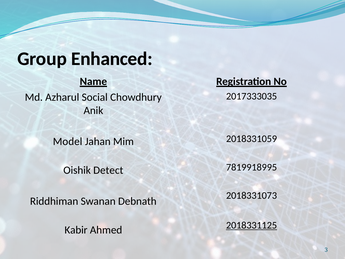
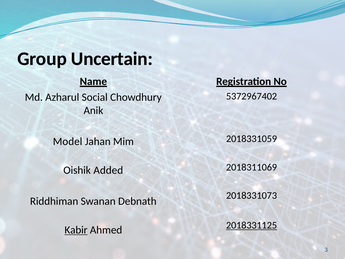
Enhanced: Enhanced -> Uncertain
2017333035: 2017333035 -> 5372967402
7819918995: 7819918995 -> 2018311069
Detect: Detect -> Added
Kabir underline: none -> present
